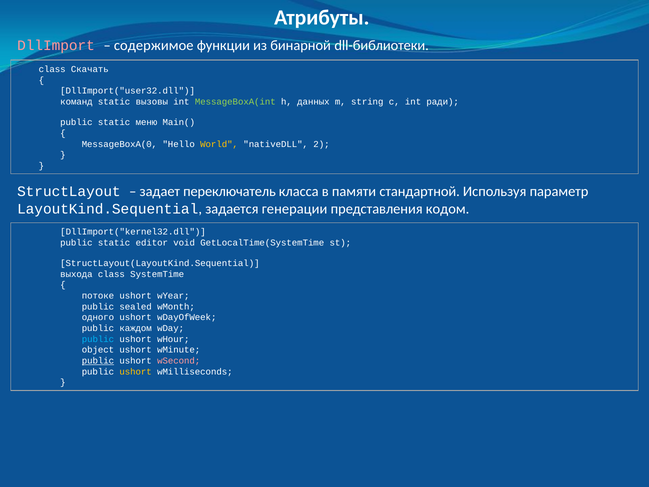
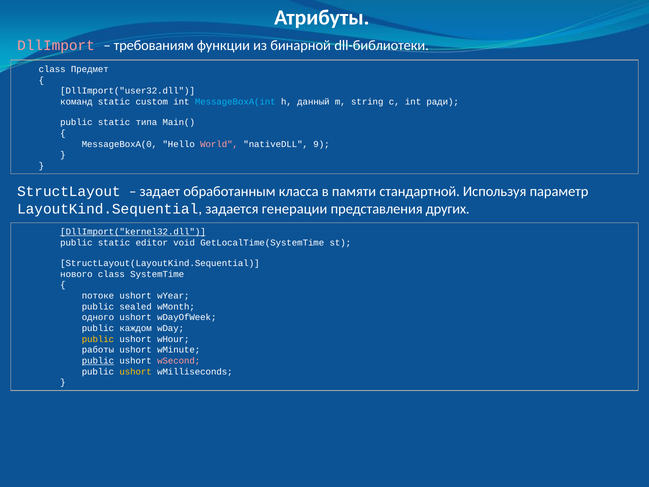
содержимое: содержимое -> требованиям
Скачать: Скачать -> Предмет
вызовы: вызовы -> custom
MessageBoxA(int colour: light green -> light blue
данных: данных -> данный
меню: меню -> типа
World colour: yellow -> pink
2: 2 -> 9
переключатель: переключатель -> обработанным
кодом: кодом -> других
DllImport("kernel32.dll underline: none -> present
выхода: выхода -> нового
public at (98, 339) colour: light blue -> yellow
object: object -> работы
